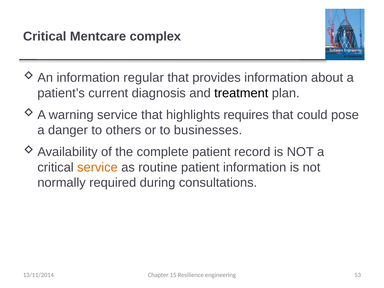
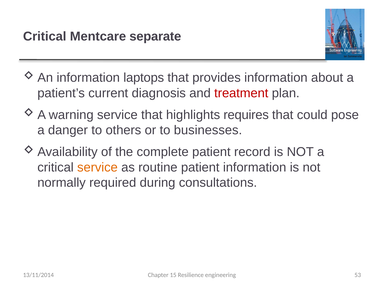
complex: complex -> separate
regular: regular -> laptops
treatment colour: black -> red
